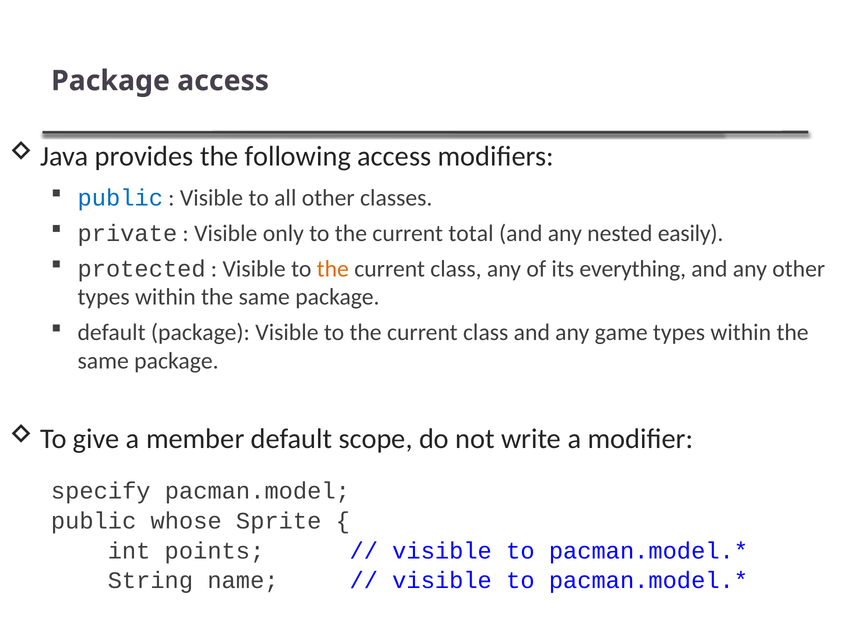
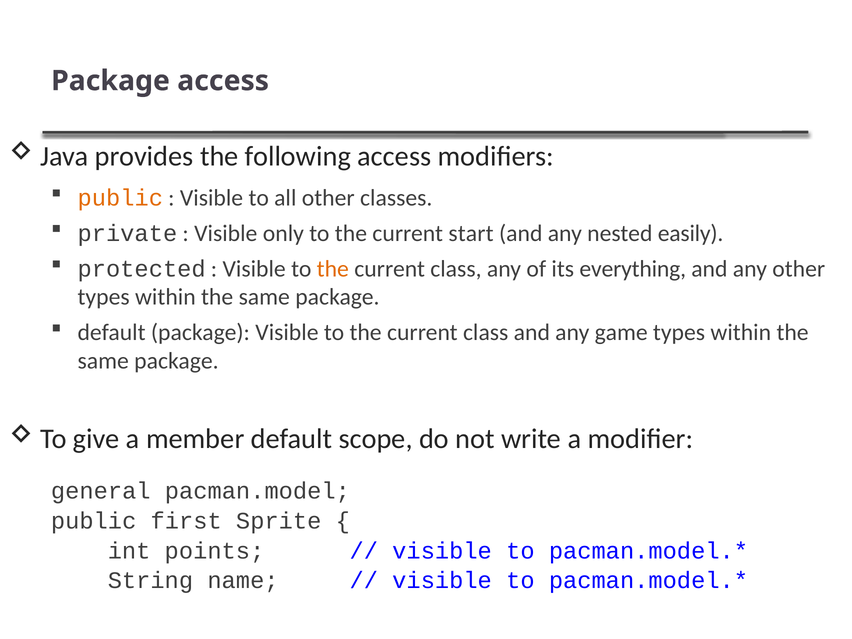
public at (120, 198) colour: blue -> orange
total: total -> start
specify: specify -> general
whose: whose -> first
